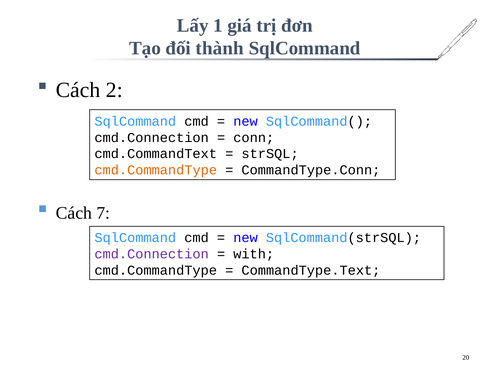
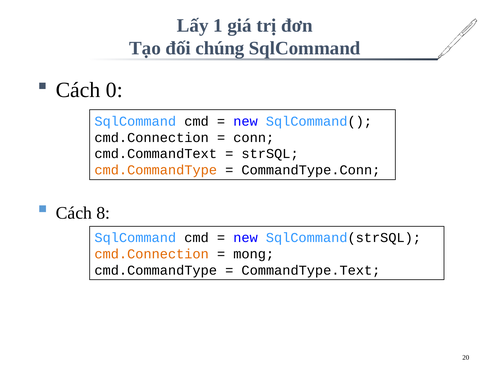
thành: thành -> chúng
2: 2 -> 0
7: 7 -> 8
cmd.Connection at (152, 254) colour: purple -> orange
with: with -> mong
